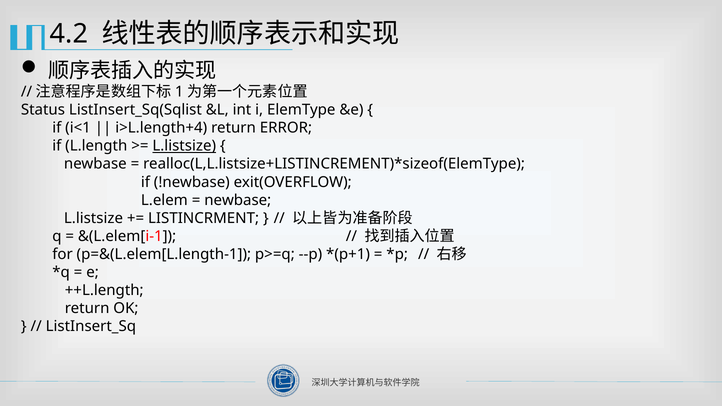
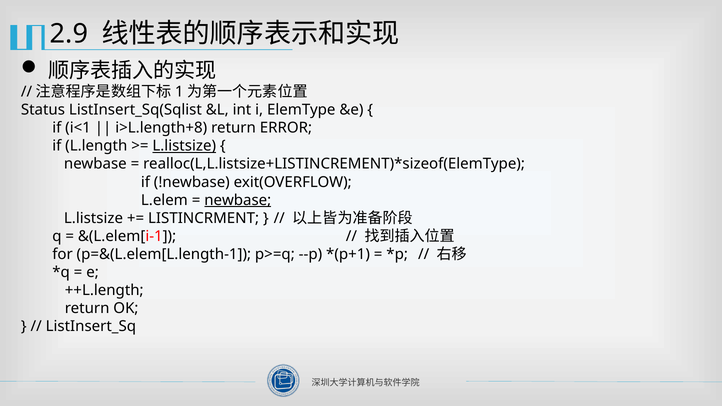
4.2: 4.2 -> 2.9
i>L.length+4: i>L.length+4 -> i>L.length+8
newbase at (238, 200) underline: none -> present
